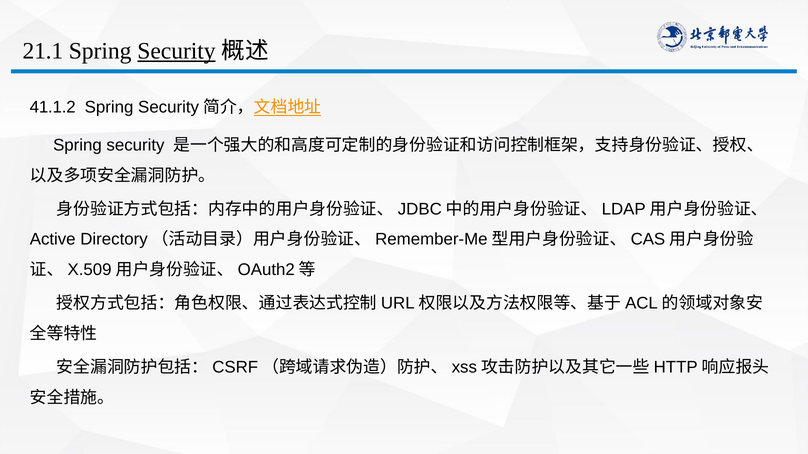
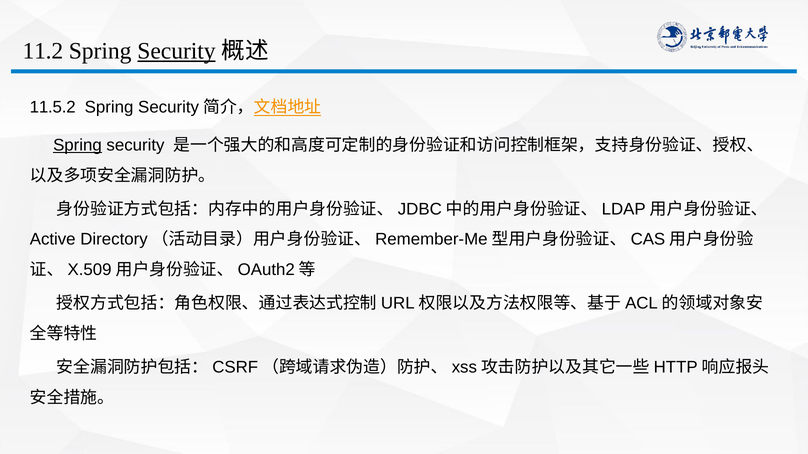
21.1: 21.1 -> 11.2
41.1.2: 41.1.2 -> 11.5.2
Spring at (77, 145) underline: none -> present
